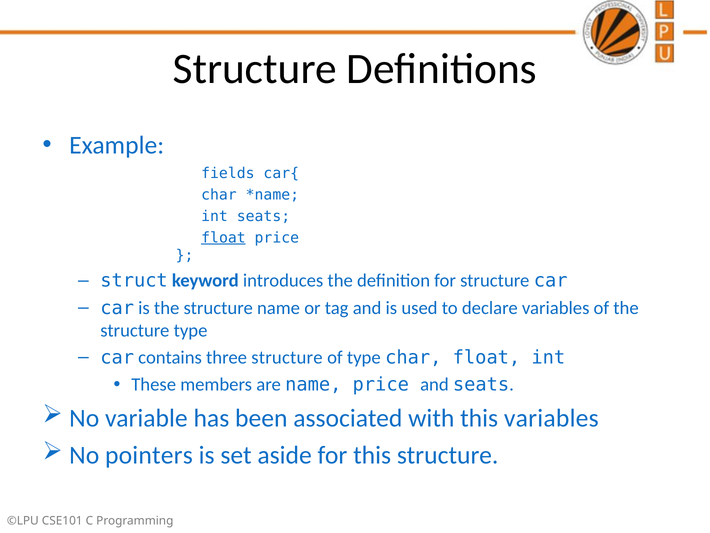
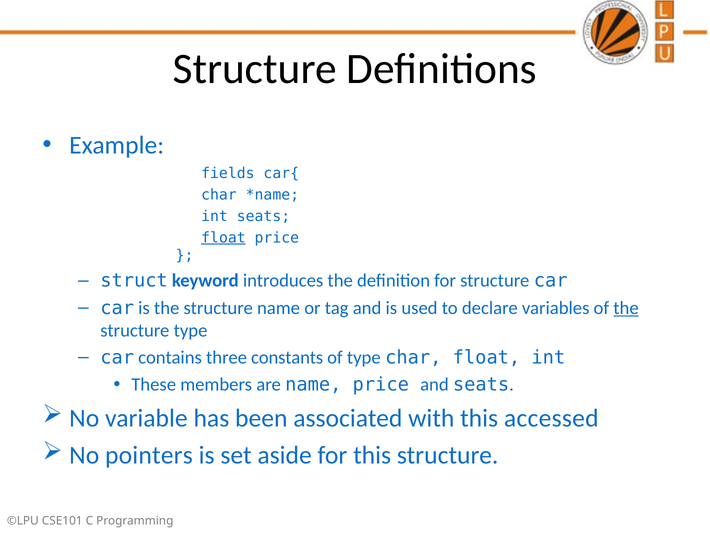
the at (626, 308) underline: none -> present
three structure: structure -> constants
this variables: variables -> accessed
